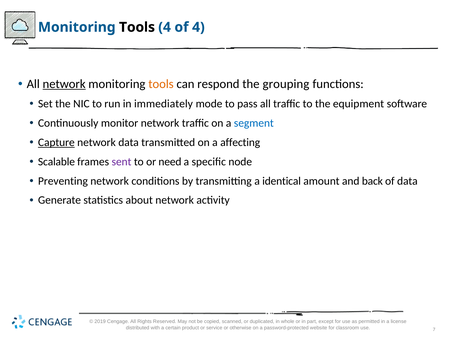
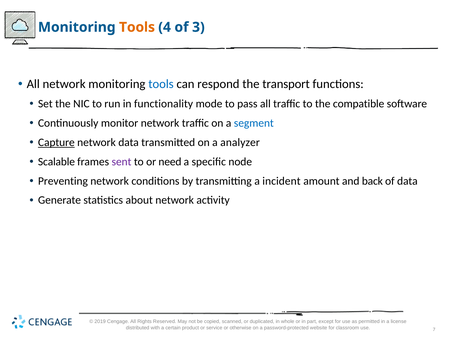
Tools at (137, 27) colour: black -> orange
of 4: 4 -> 3
network at (64, 84) underline: present -> none
tools at (161, 84) colour: orange -> blue
grouping: grouping -> transport
immediately: immediately -> functionality
equipment: equipment -> compatible
affecting: affecting -> analyzer
identical: identical -> incident
